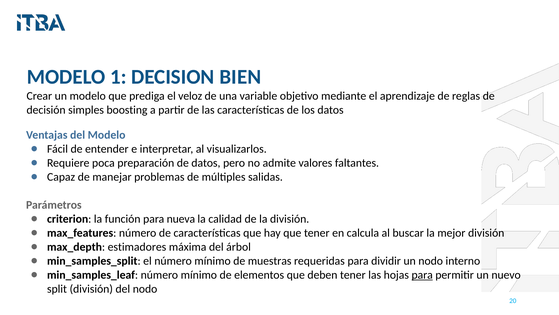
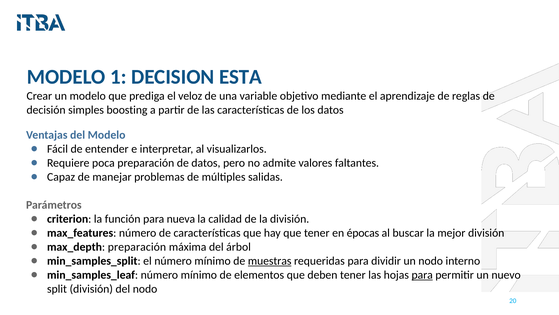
BIEN: BIEN -> ESTA
calcula: calcula -> épocas
max_depth estimadores: estimadores -> preparación
muestras underline: none -> present
